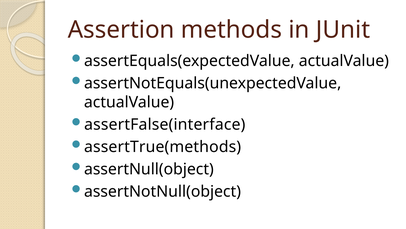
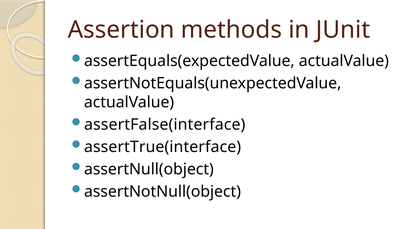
assertTrue(methods: assertTrue(methods -> assertTrue(interface
